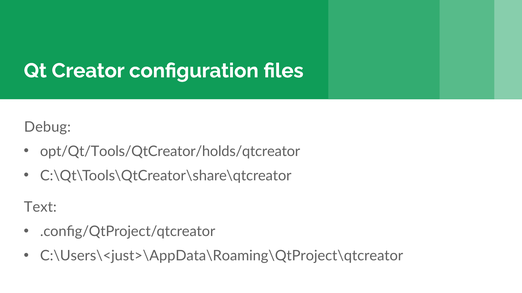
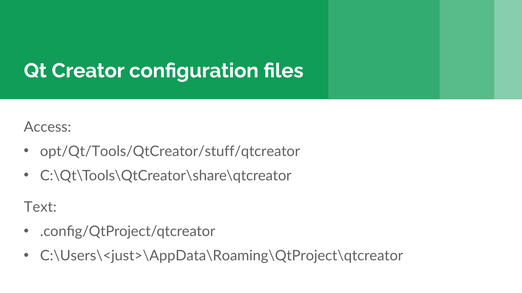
Debug: Debug -> Access
opt/Qt/Tools/QtCreator/holds/qtcreator: opt/Qt/Tools/QtCreator/holds/qtcreator -> opt/Qt/Tools/QtCreator/stuff/qtcreator
